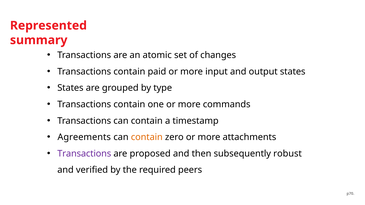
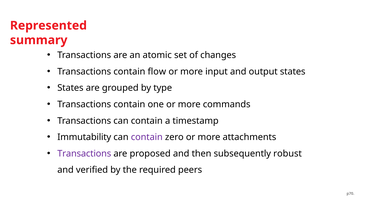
paid: paid -> flow
Agreements: Agreements -> Immutability
contain at (147, 137) colour: orange -> purple
